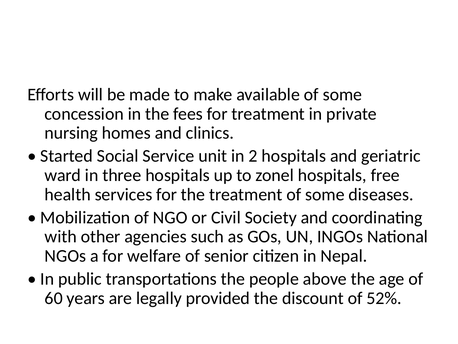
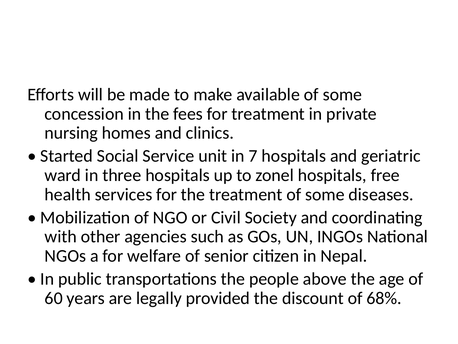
2: 2 -> 7
52%: 52% -> 68%
